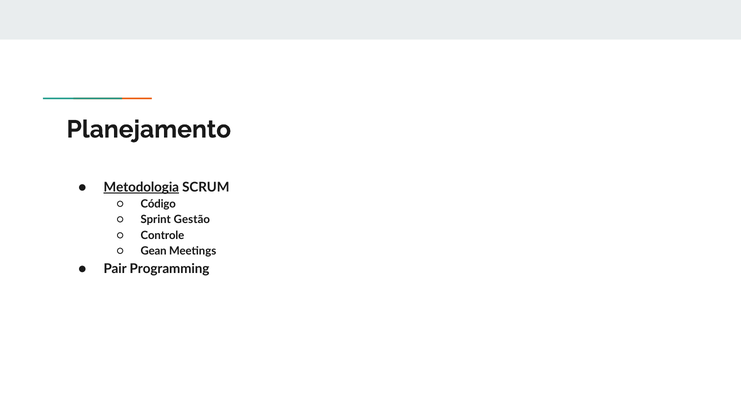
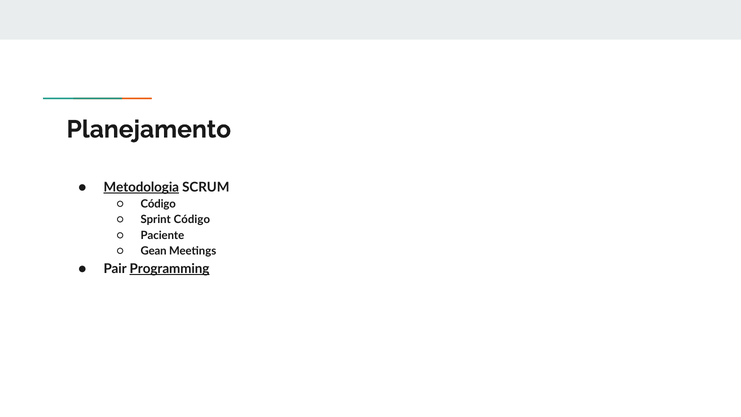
Sprint Gestão: Gestão -> Código
Controle: Controle -> Paciente
Programming underline: none -> present
